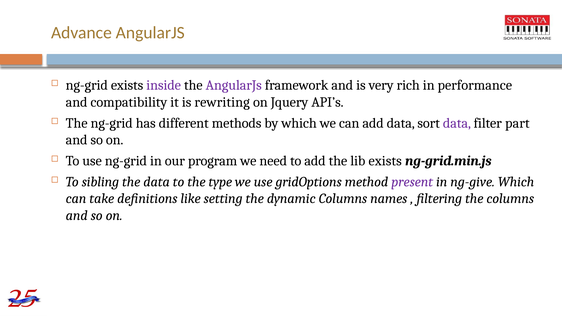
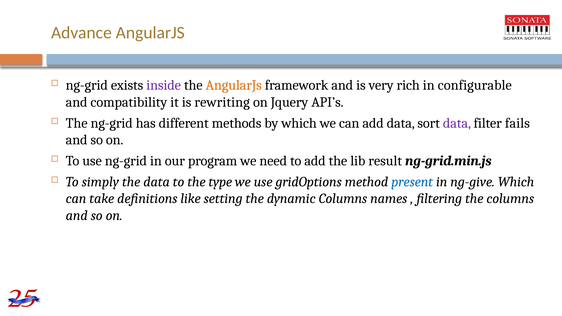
AngularJs at (234, 85) colour: purple -> orange
performance: performance -> configurable
part: part -> fails
lib exists: exists -> result
sibling: sibling -> simply
present colour: purple -> blue
